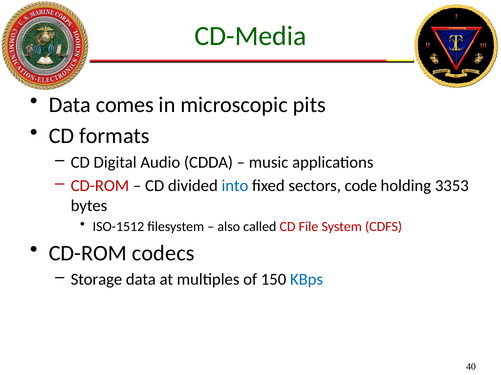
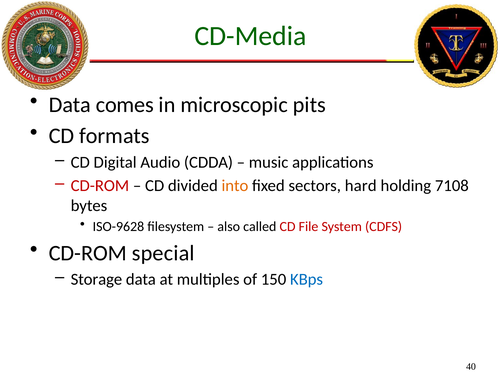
into colour: blue -> orange
code: code -> hard
3353: 3353 -> 7108
ISO-1512: ISO-1512 -> ISO-9628
codecs: codecs -> special
